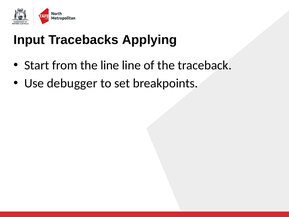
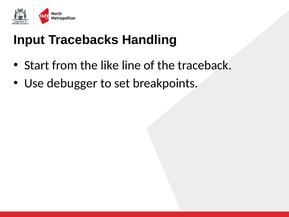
Applying: Applying -> Handling
the line: line -> like
